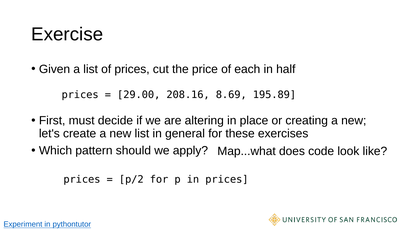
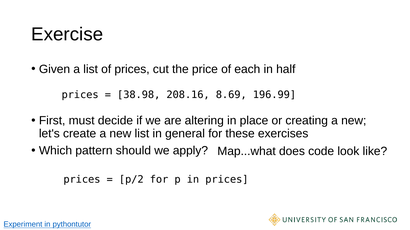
29.00: 29.00 -> 38.98
195.89: 195.89 -> 196.99
